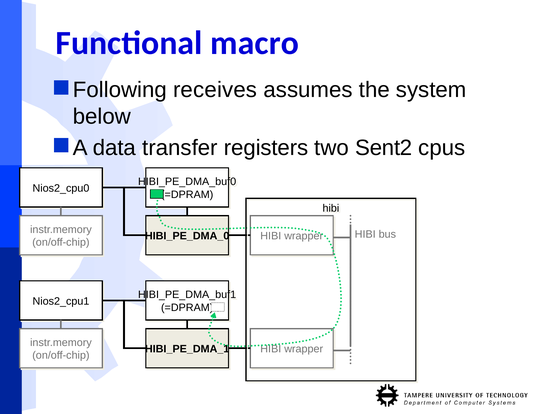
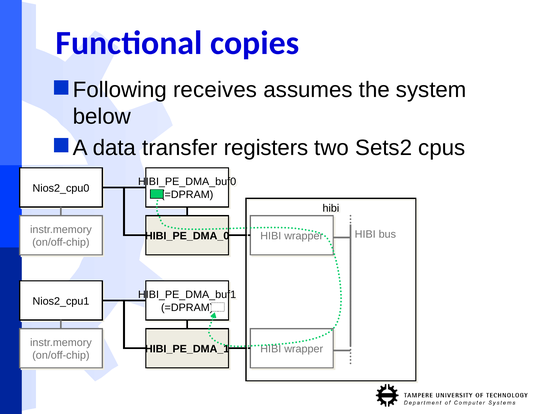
macro: macro -> copies
Sent2: Sent2 -> Sets2
